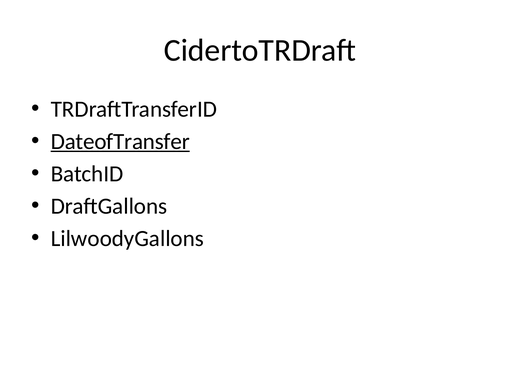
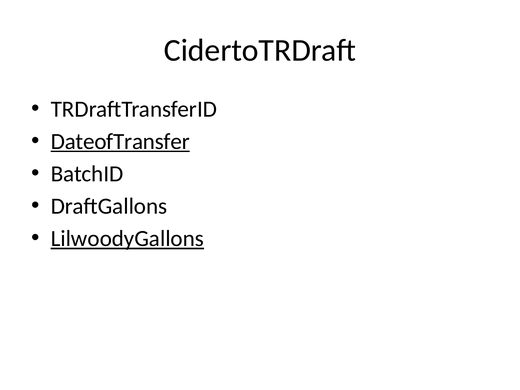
LilwoodyGallons underline: none -> present
